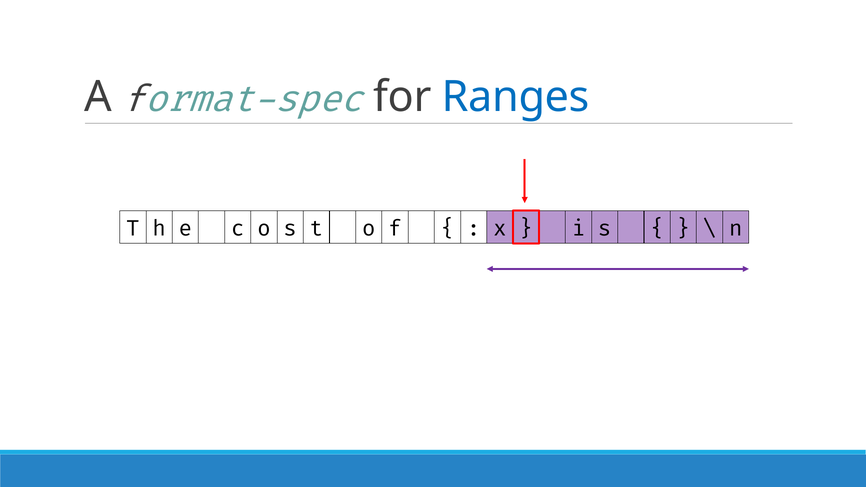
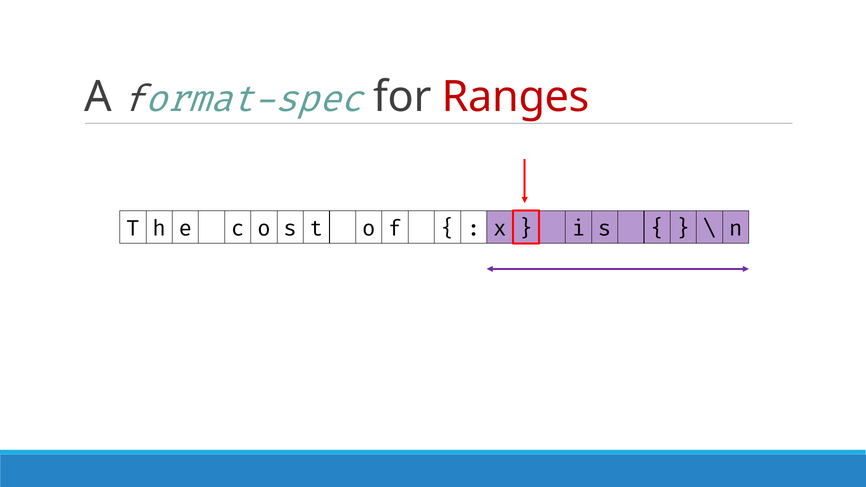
Ranges colour: blue -> red
